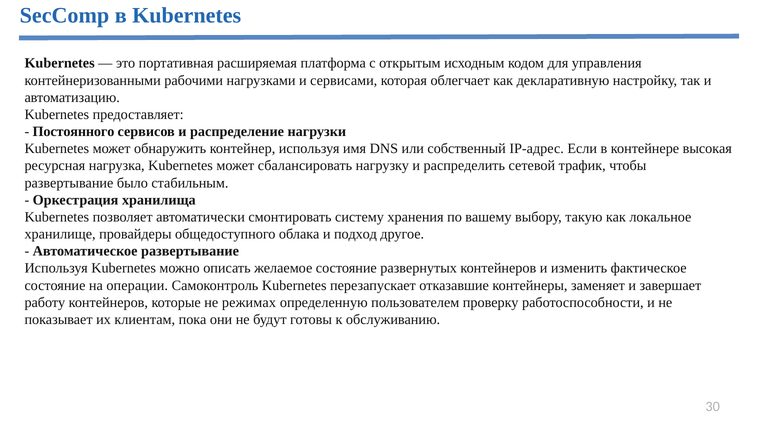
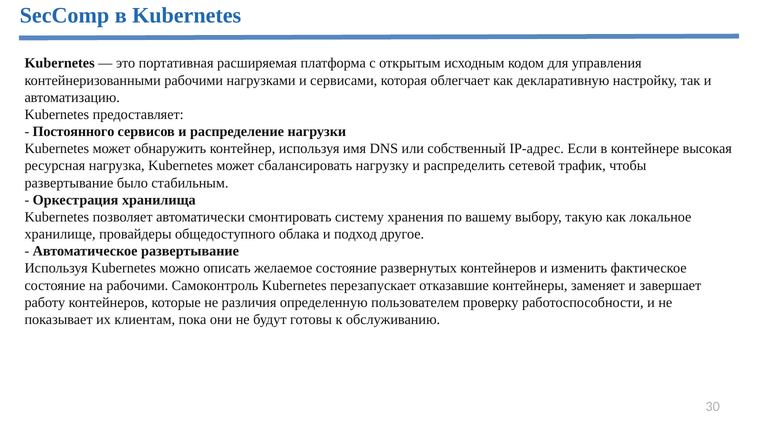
на операции: операции -> рабочими
режимах: режимах -> различия
